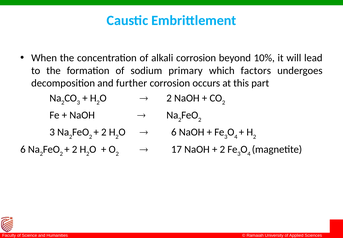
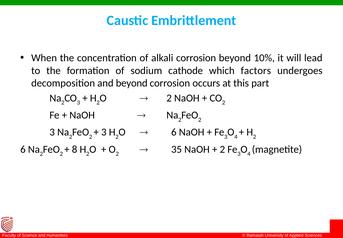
primary: primary -> cathode
and further: further -> beyond
2 at (104, 132): 2 -> 3
2 at (75, 149): 2 -> 8
17: 17 -> 35
